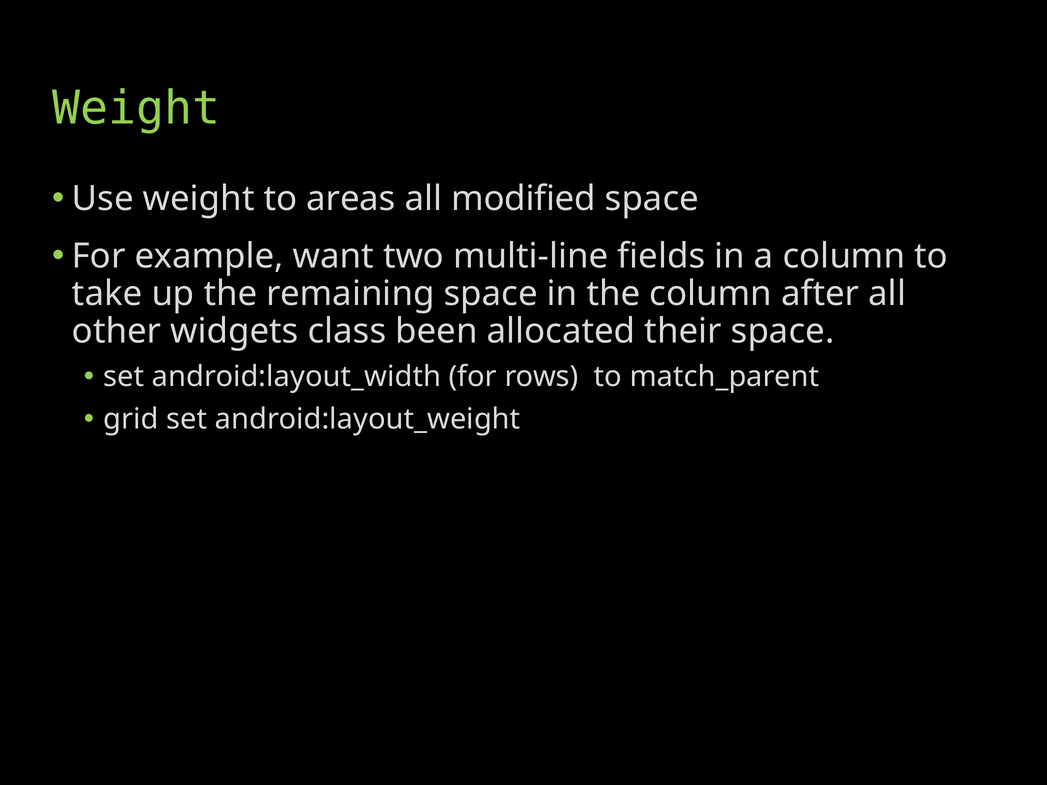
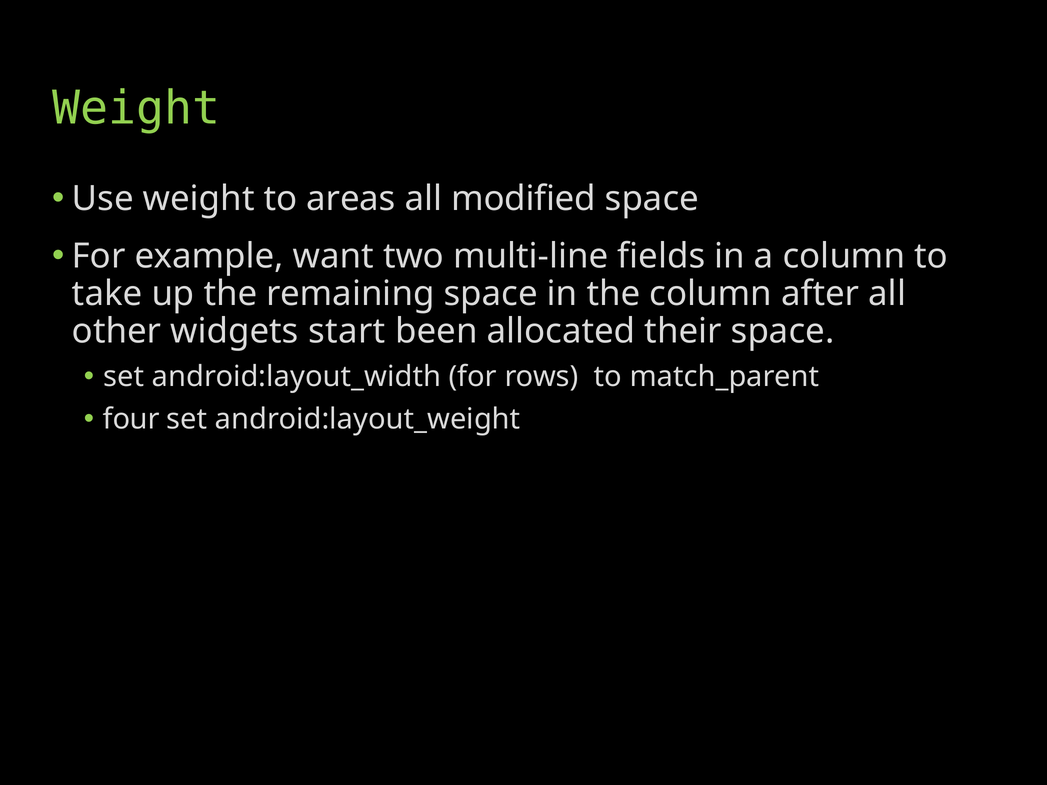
class: class -> start
grid: grid -> four
